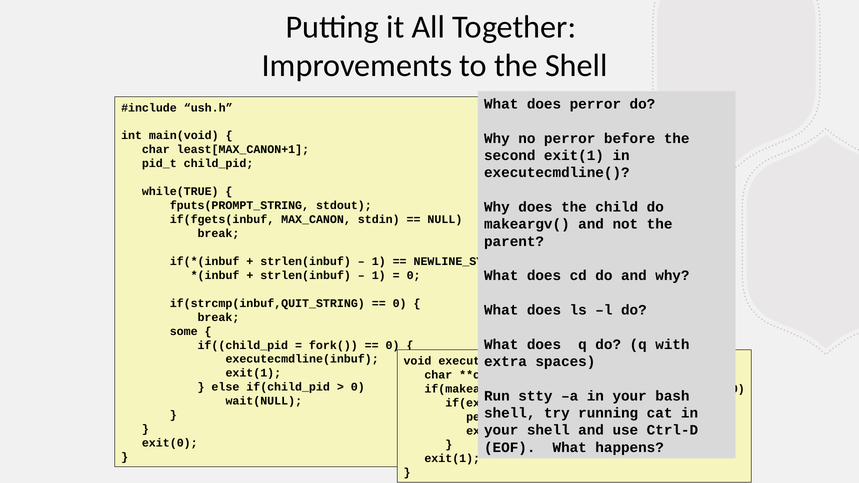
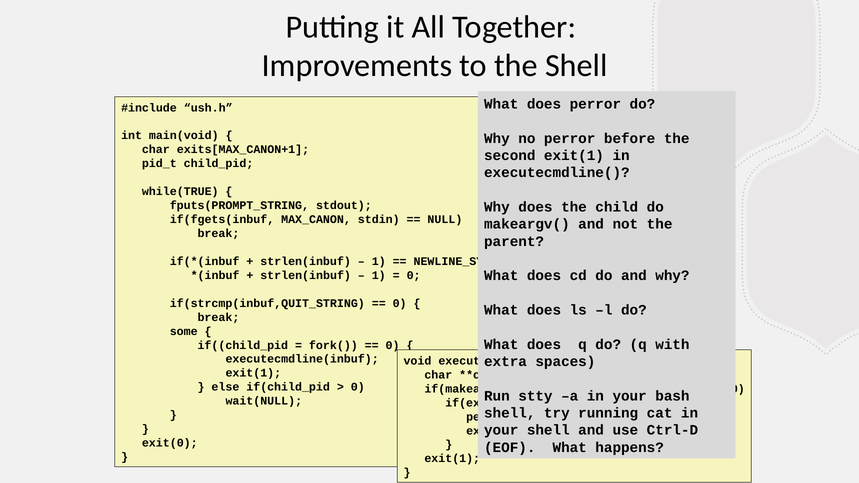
least[MAX_CANON+1: least[MAX_CANON+1 -> exits[MAX_CANON+1
